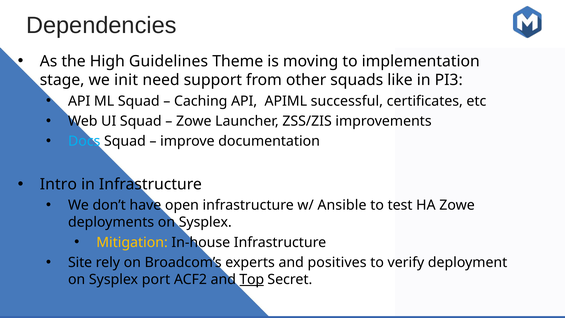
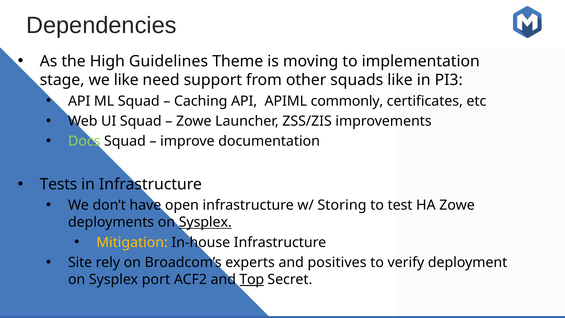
we init: init -> like
successful: successful -> commonly
Docs colour: light blue -> light green
Intro: Intro -> Tests
Ansible: Ansible -> Storing
Sysplex at (205, 222) underline: none -> present
